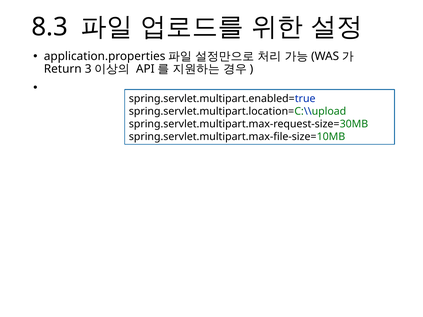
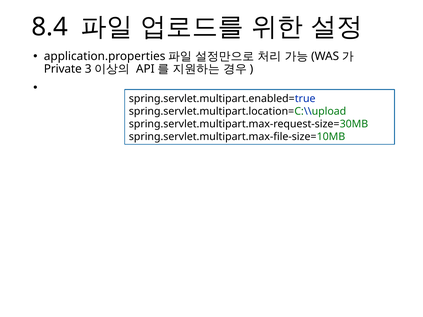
8.3: 8.3 -> 8.4
Return: Return -> Private
